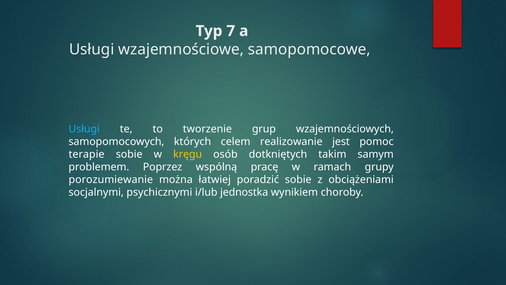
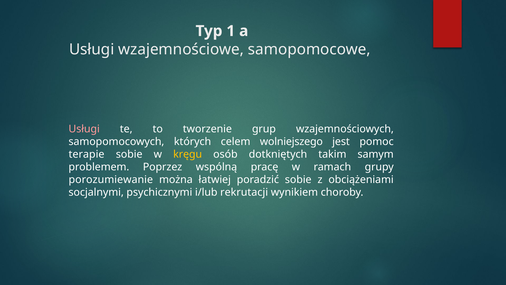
7: 7 -> 1
Usługi at (84, 129) colour: light blue -> pink
realizowanie: realizowanie -> wolniejszego
jednostka: jednostka -> rekrutacji
